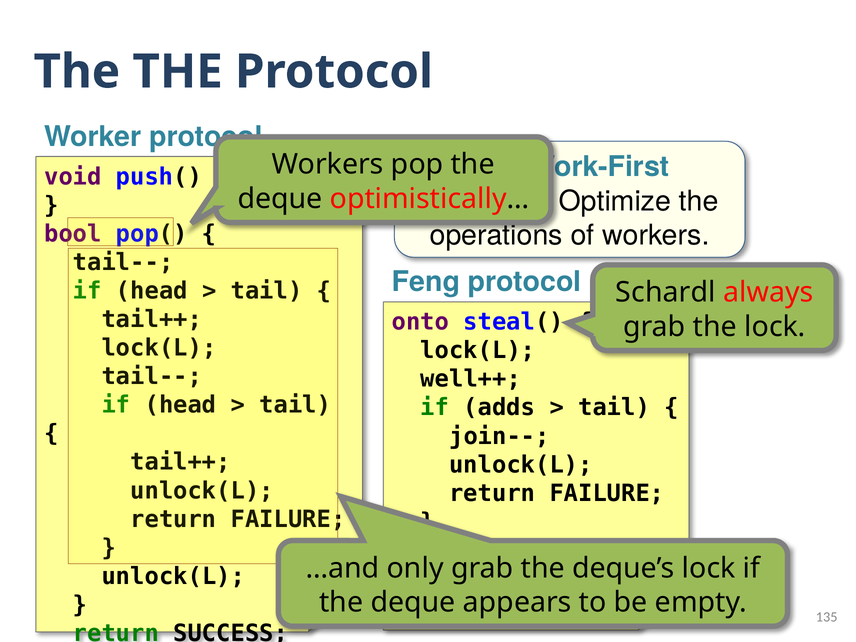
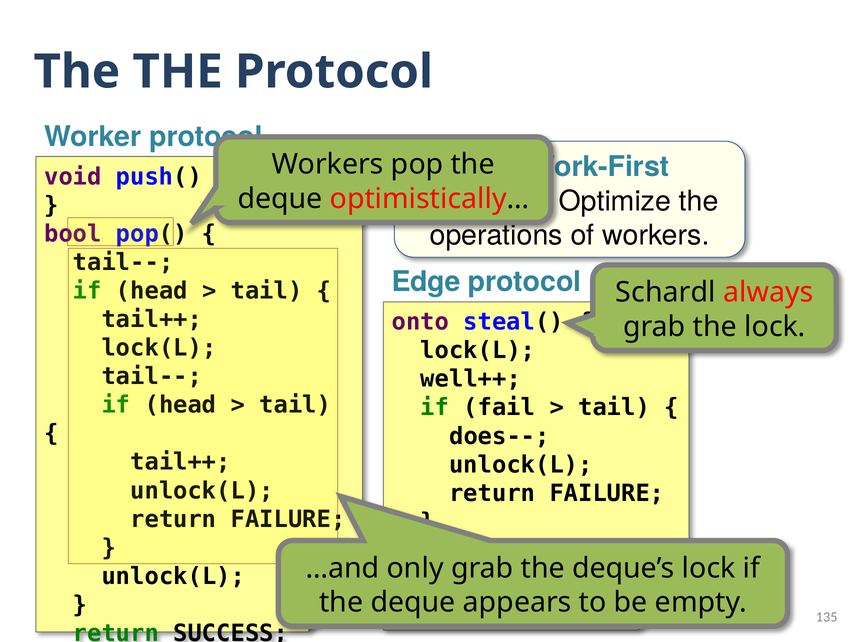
Feng: Feng -> Edge
adds: adds -> fail
join--: join-- -> does--
